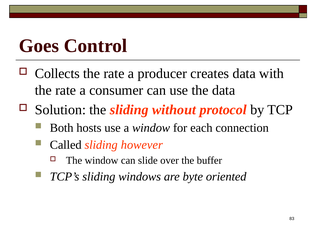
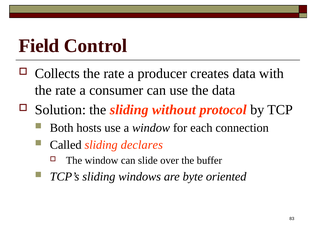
Goes: Goes -> Field
however: however -> declares
